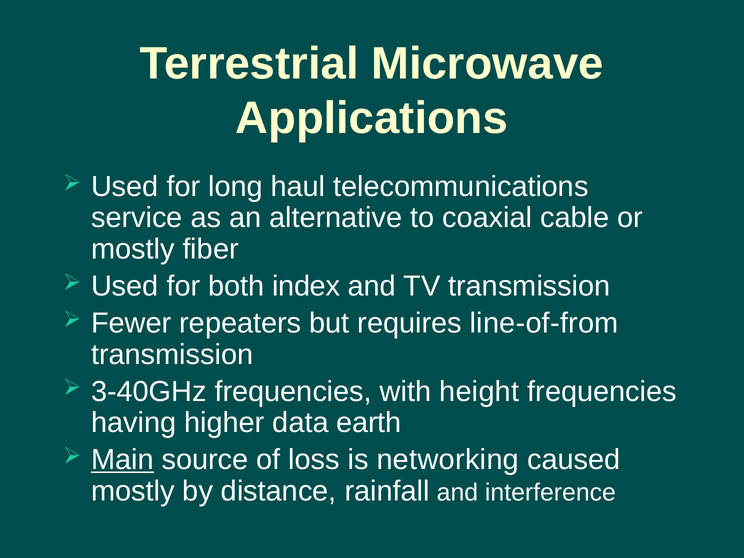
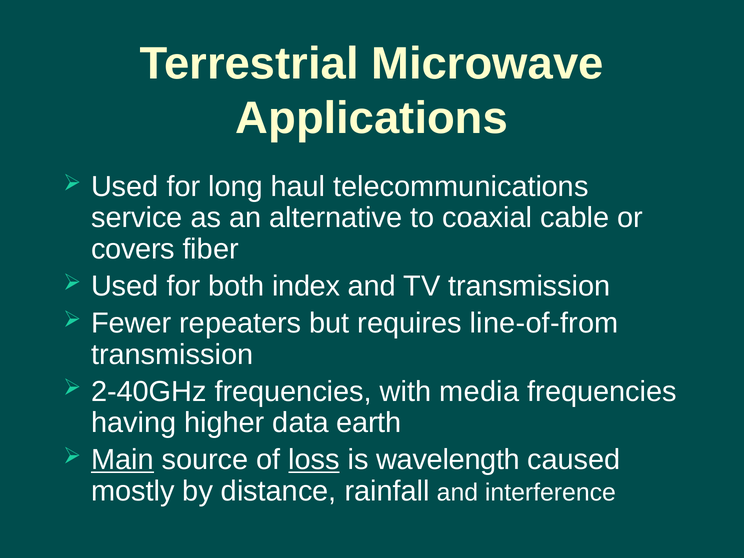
mostly at (133, 249): mostly -> covers
3-40GHz: 3-40GHz -> 2-40GHz
height: height -> media
loss underline: none -> present
networking: networking -> wavelength
